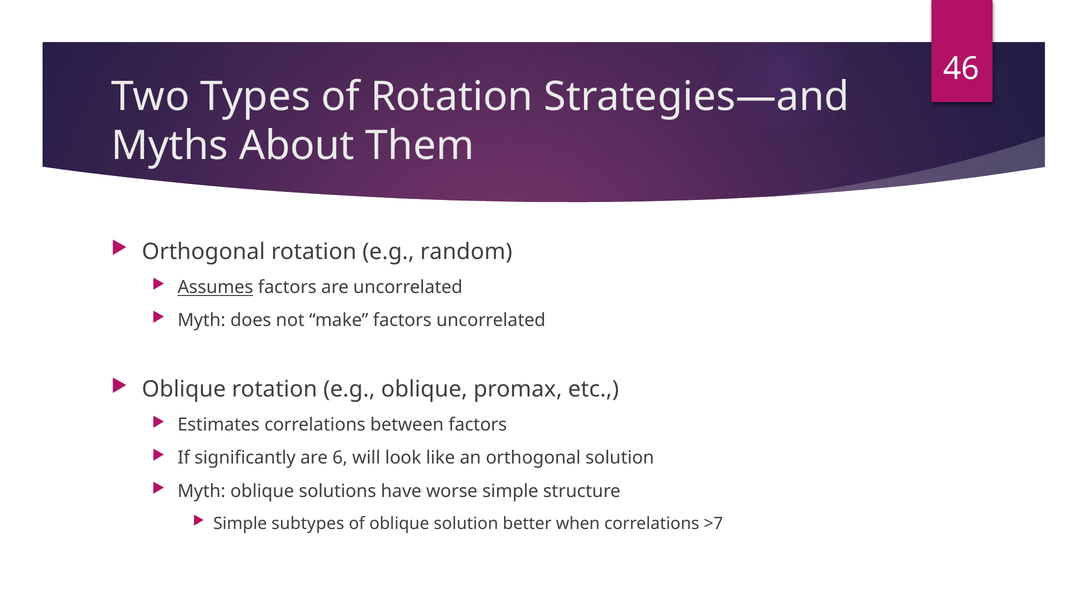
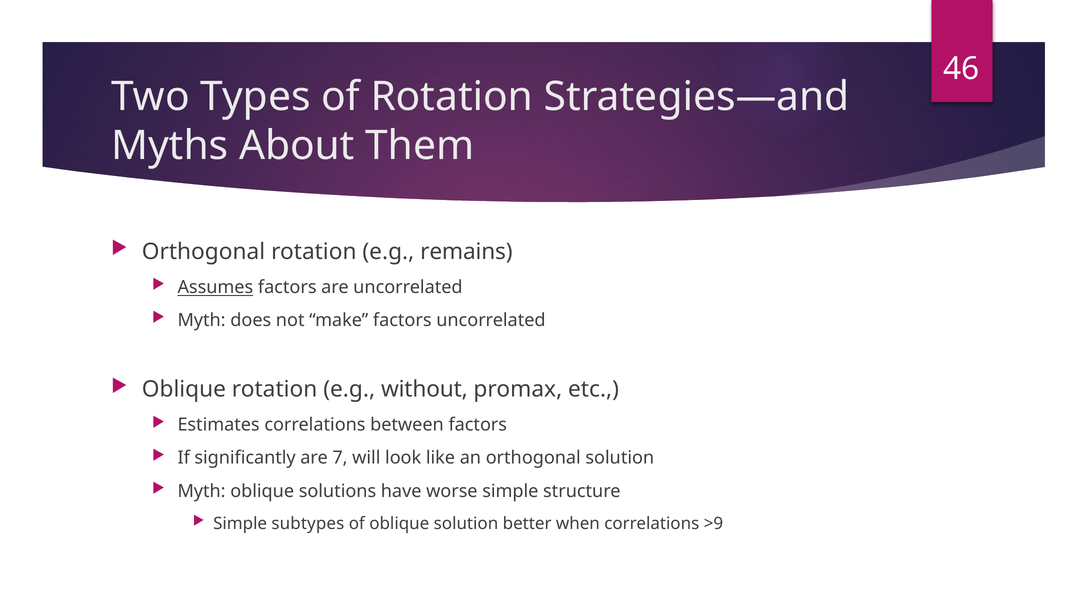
random: random -> remains
e.g oblique: oblique -> without
6: 6 -> 7
>7: >7 -> >9
